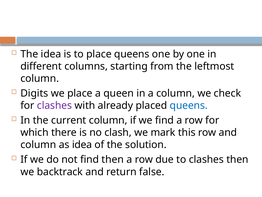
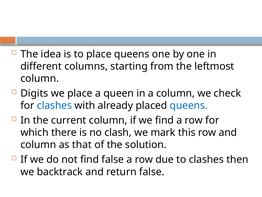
clashes at (54, 105) colour: purple -> blue
as idea: idea -> that
find then: then -> false
